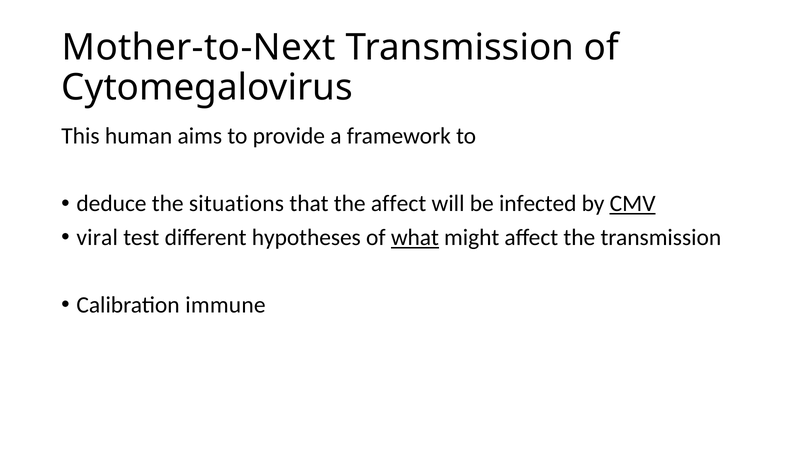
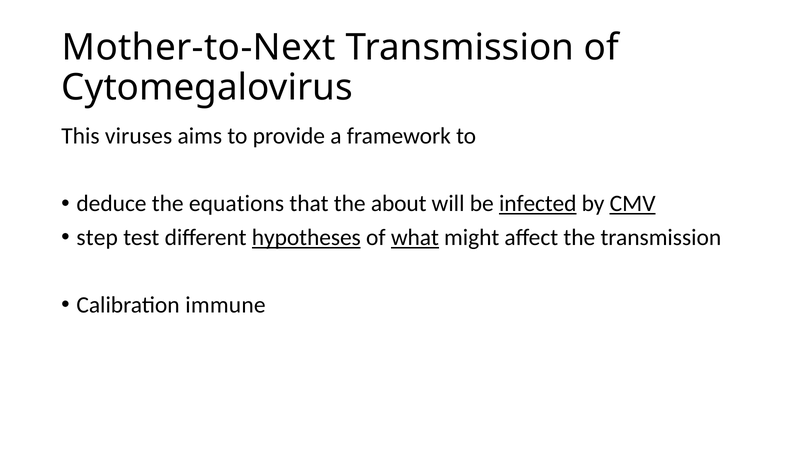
human: human -> viruses
situations: situations -> equations
the affect: affect -> about
infected underline: none -> present
viral: viral -> step
hypotheses underline: none -> present
